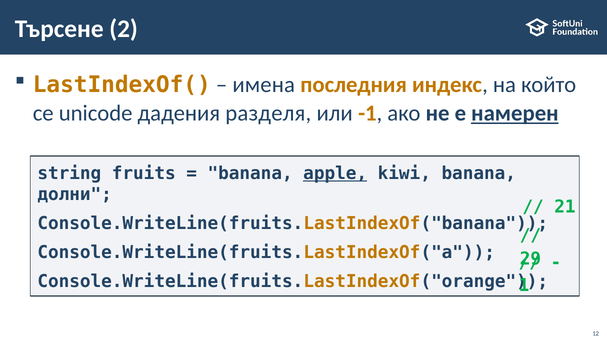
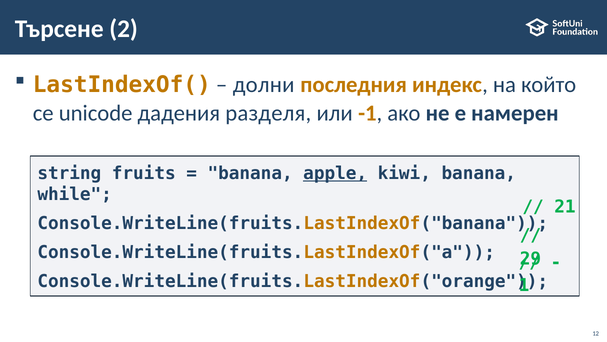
имена: имена -> долни
намерен underline: present -> none
долни: долни -> while
